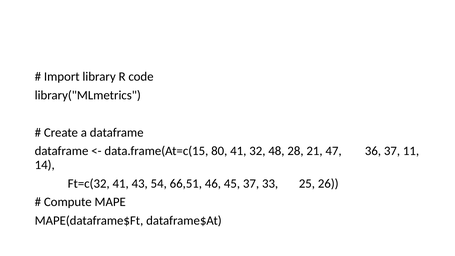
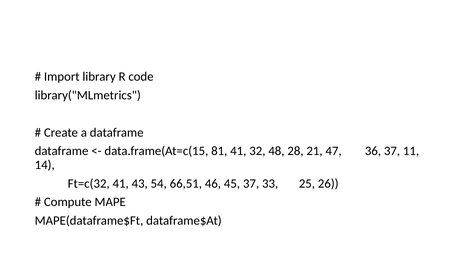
80: 80 -> 81
